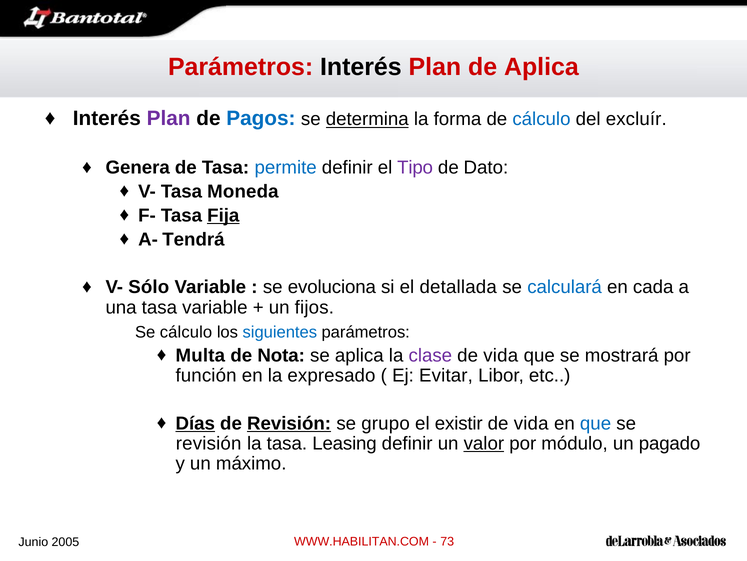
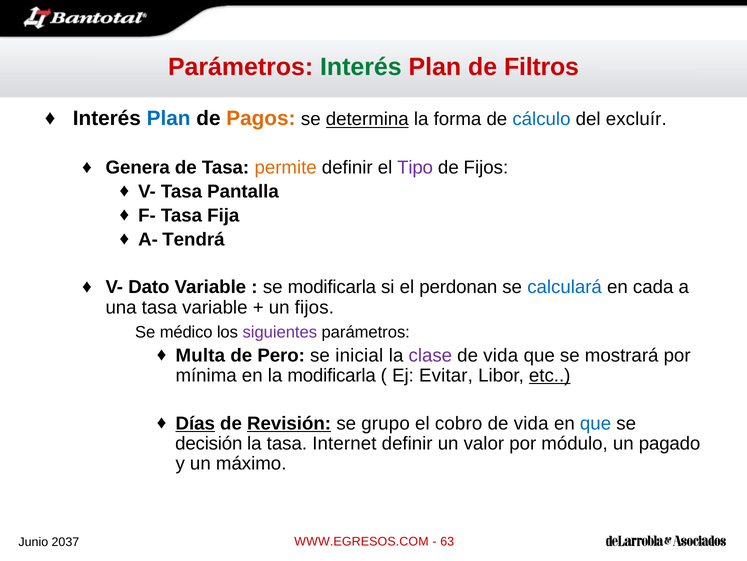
Interés at (361, 67) colour: black -> green
de Aplica: Aplica -> Filtros
Plan at (169, 118) colour: purple -> blue
Pagos colour: blue -> orange
permite colour: blue -> orange
de Dato: Dato -> Fijos
Moneda: Moneda -> Pantalla
Fija underline: present -> none
Sólo: Sólo -> Dato
se evoluciona: evoluciona -> modificarla
detallada: detallada -> perdonan
Se cálculo: cálculo -> médico
siguientes colour: blue -> purple
Nota: Nota -> Pero
se aplica: aplica -> inicial
función: función -> mínima
la expresado: expresado -> modificarla
etc underline: none -> present
existir: existir -> cobro
revisión at (209, 443): revisión -> decisión
Leasing: Leasing -> Internet
valor underline: present -> none
WWW.HABILITAN.COM: WWW.HABILITAN.COM -> WWW.EGRESOS.COM
73: 73 -> 63
2005: 2005 -> 2037
